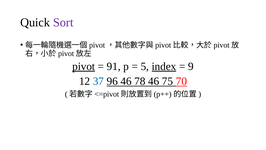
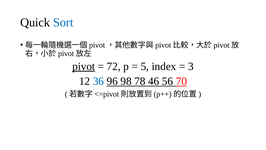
Sort colour: purple -> blue
91: 91 -> 72
index underline: present -> none
9: 9 -> 3
37: 37 -> 36
96 46: 46 -> 98
75: 75 -> 56
